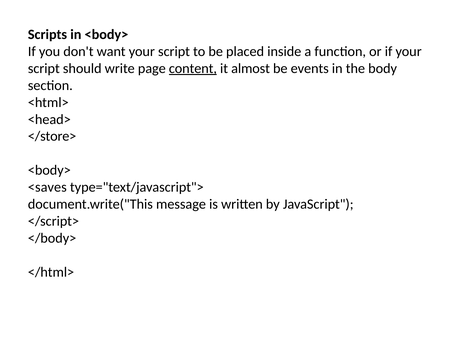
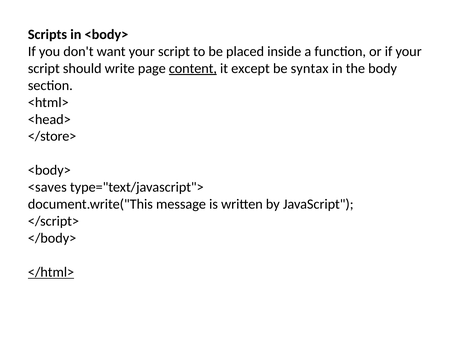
almost: almost -> except
events: events -> syntax
</html> underline: none -> present
